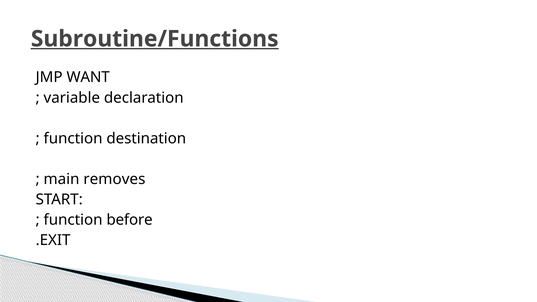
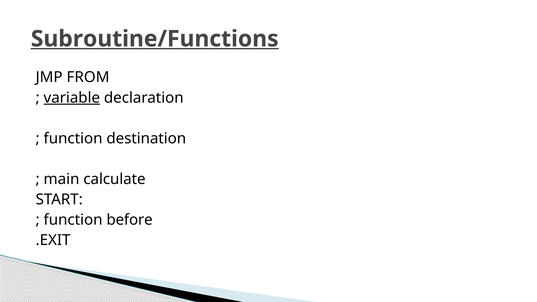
WANT: WANT -> FROM
variable underline: none -> present
removes: removes -> calculate
